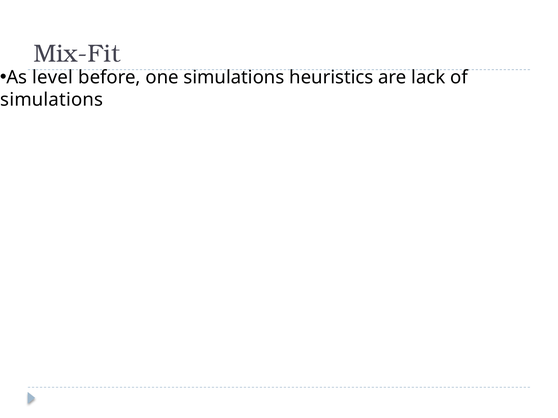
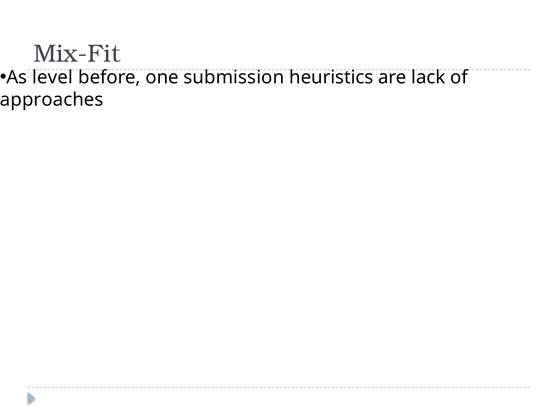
one simulations: simulations -> submission
simulations at (52, 100): simulations -> approaches
